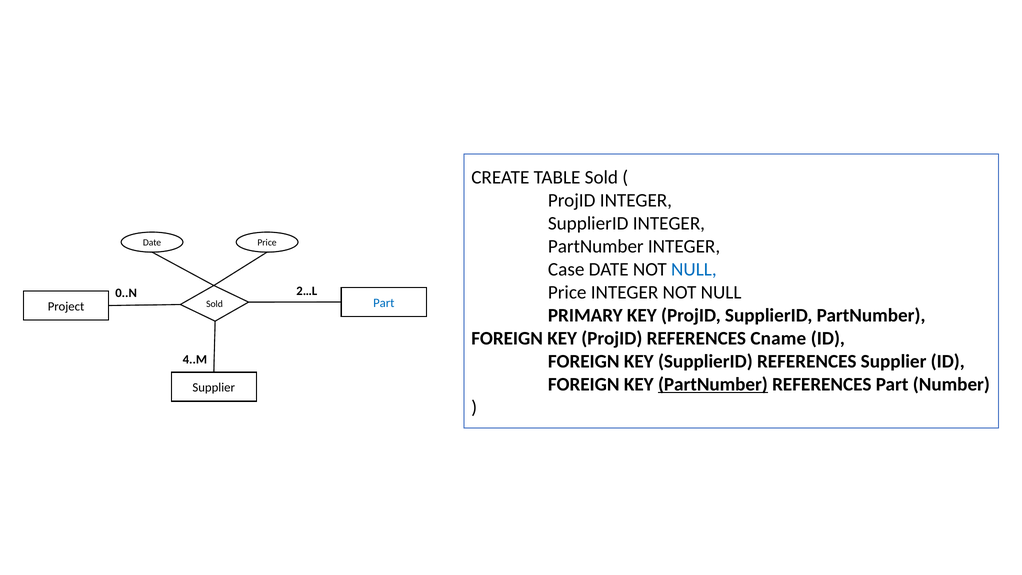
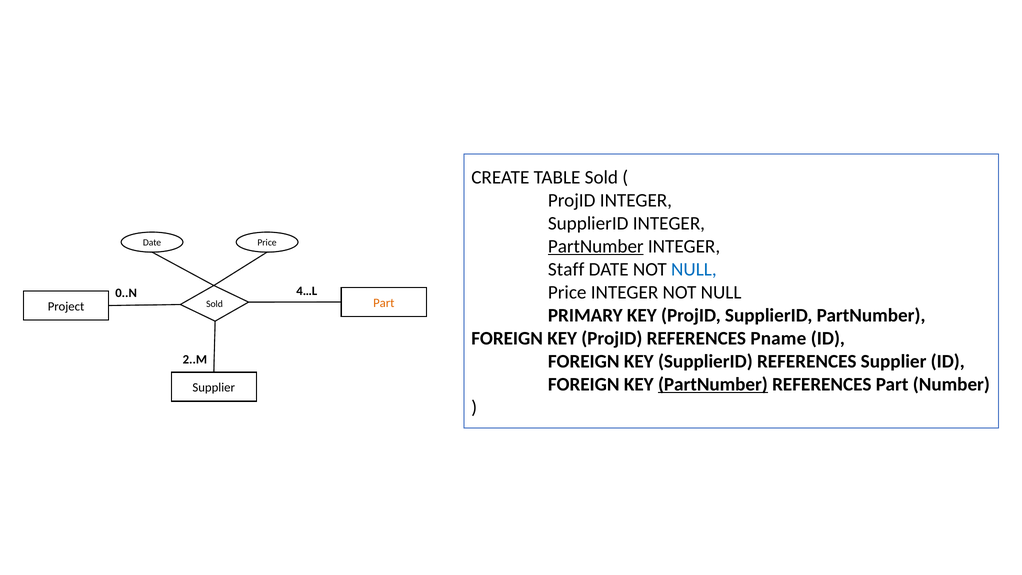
PartNumber at (596, 246) underline: none -> present
Case: Case -> Staff
2…L: 2…L -> 4…L
Part at (384, 303) colour: blue -> orange
Cname: Cname -> Pname
4..M: 4..M -> 2..M
